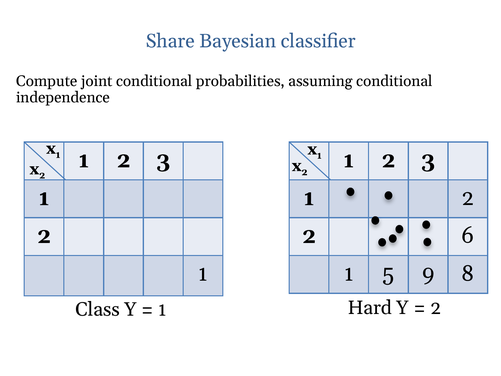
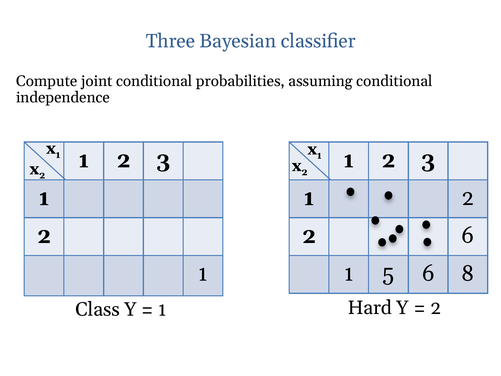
Share: Share -> Three
5 9: 9 -> 6
